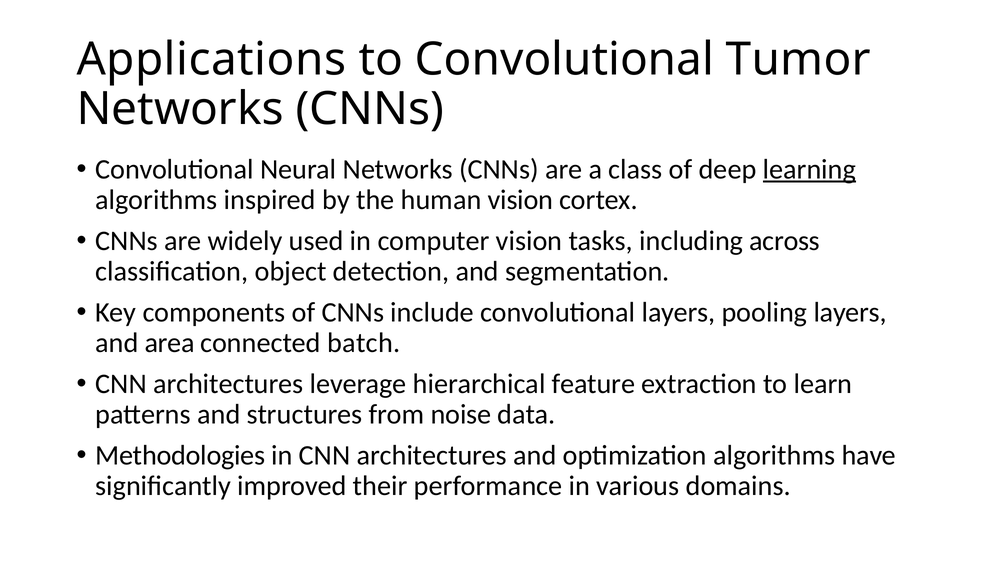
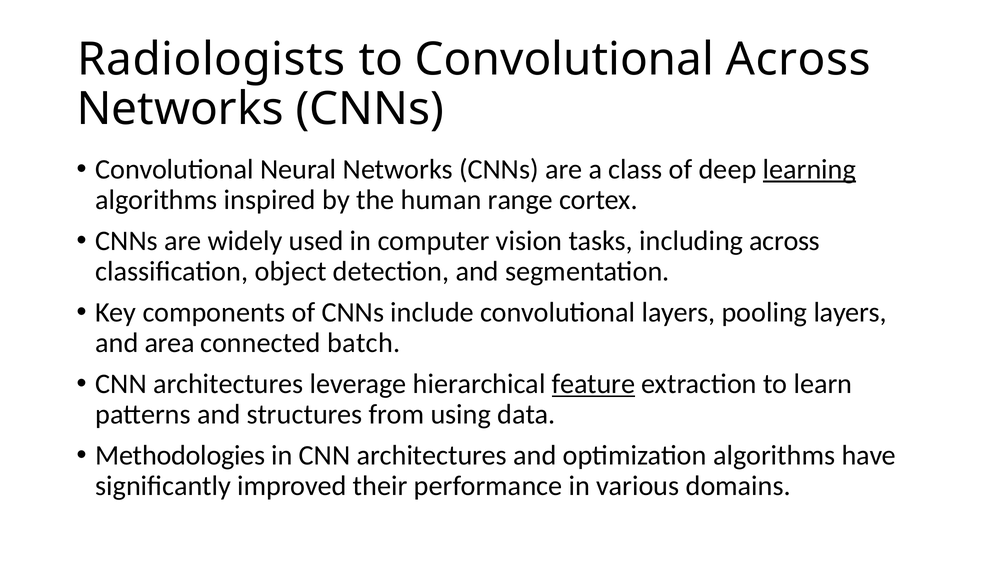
Applications: Applications -> Radiologists
Convolutional Tumor: Tumor -> Across
human vision: vision -> range
feature underline: none -> present
noise: noise -> using
